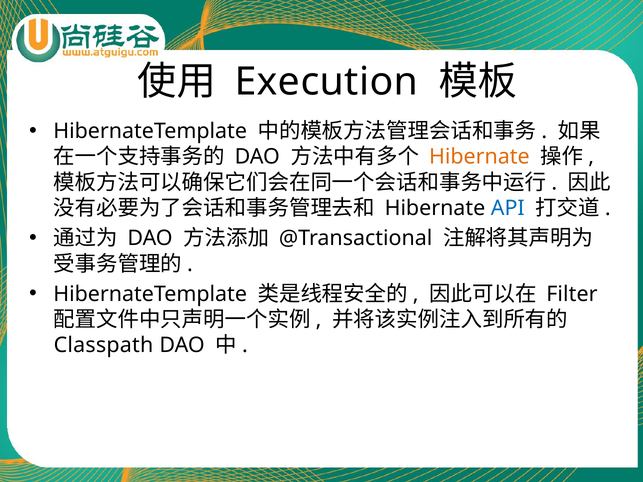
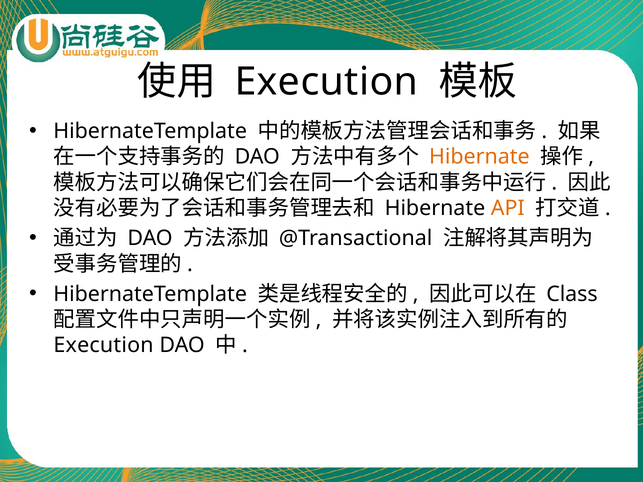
API colour: blue -> orange
Filter: Filter -> Class
Classpath at (104, 346): Classpath -> Execution
